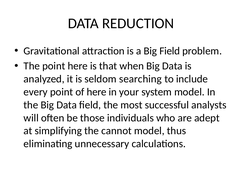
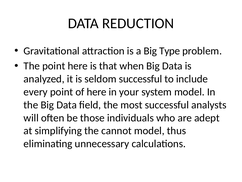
Big Field: Field -> Type
seldom searching: searching -> successful
